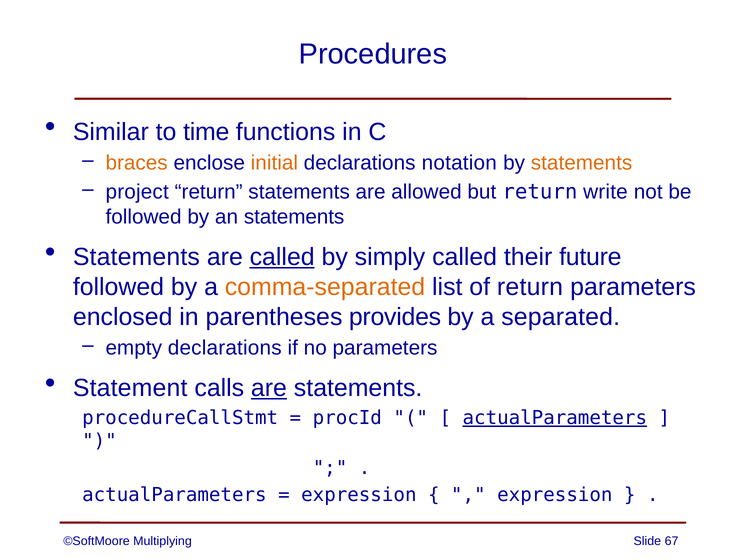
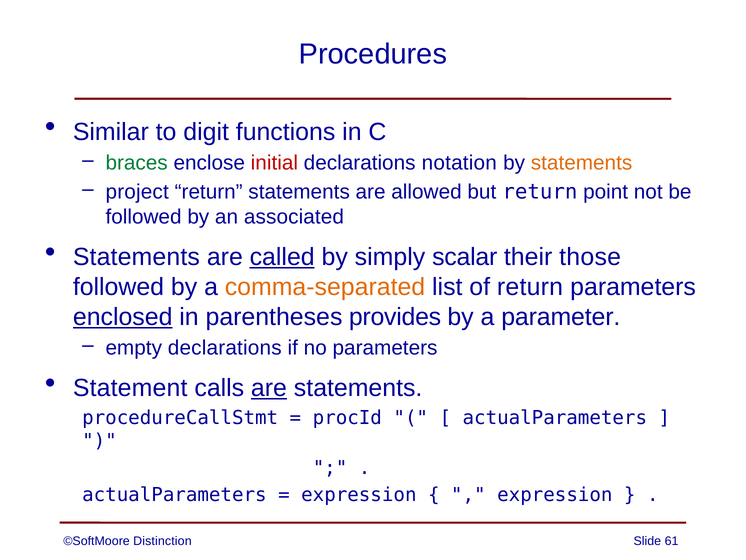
time: time -> digit
braces colour: orange -> green
initial colour: orange -> red
write: write -> point
an statements: statements -> associated
simply called: called -> scalar
future: future -> those
enclosed underline: none -> present
separated: separated -> parameter
actualParameters at (555, 418) underline: present -> none
Multiplying: Multiplying -> Distinction
67: 67 -> 61
